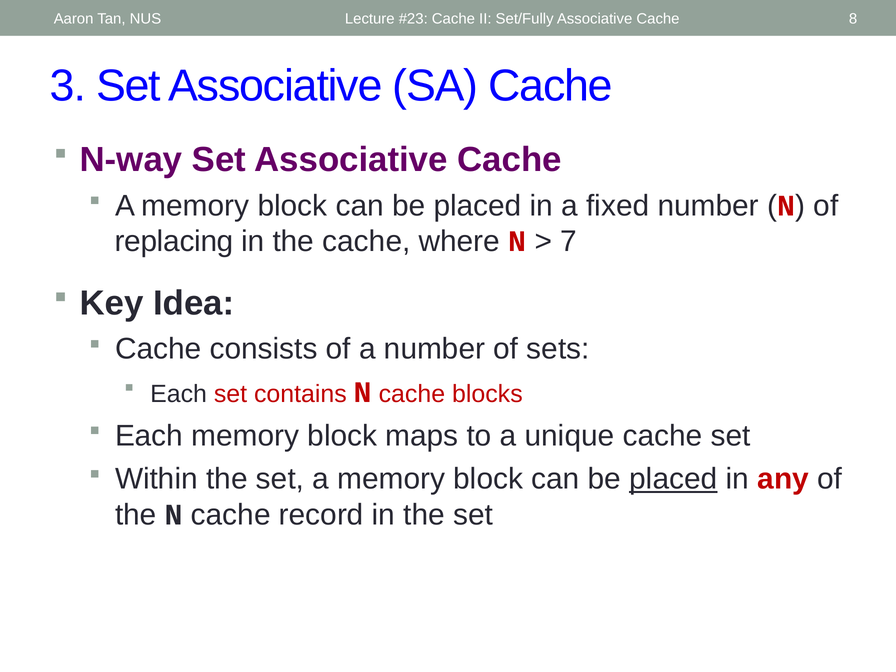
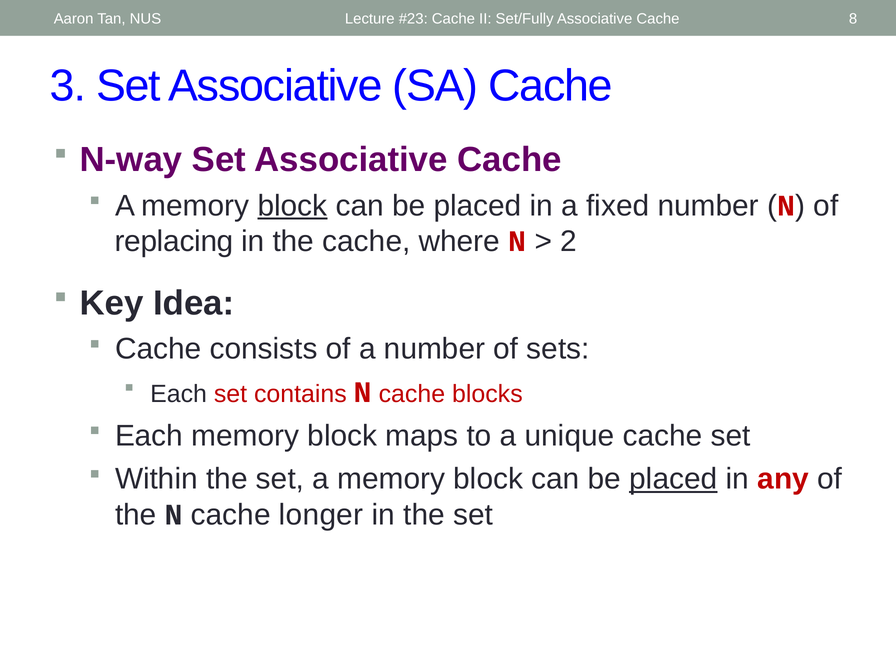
block at (292, 206) underline: none -> present
7: 7 -> 2
record: record -> longer
